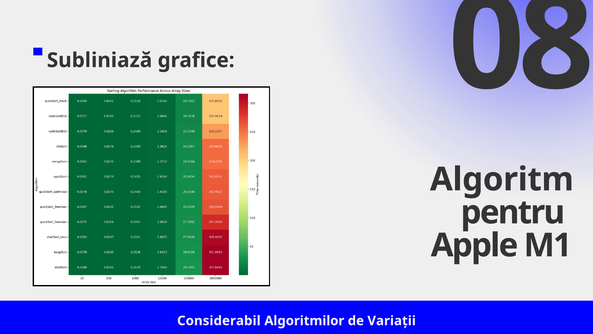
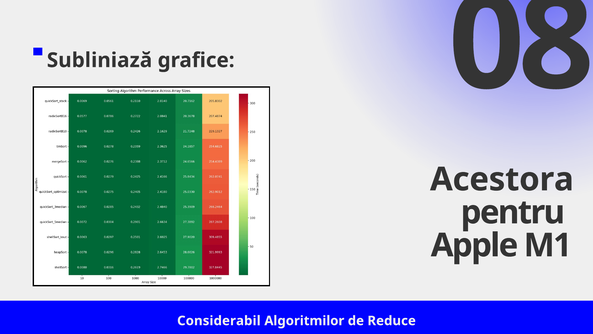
Algoritm: Algoritm -> Acestora
Variații: Variații -> Reduce
